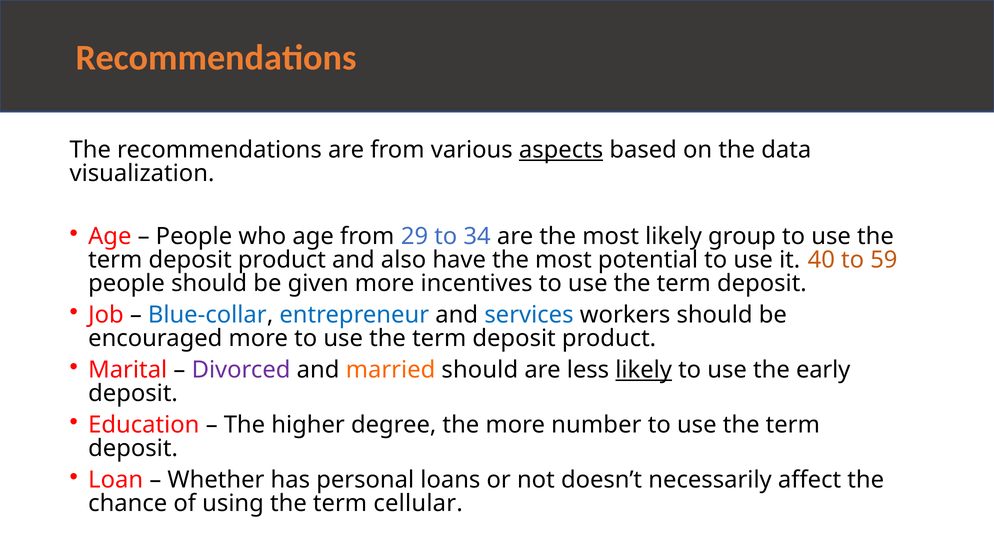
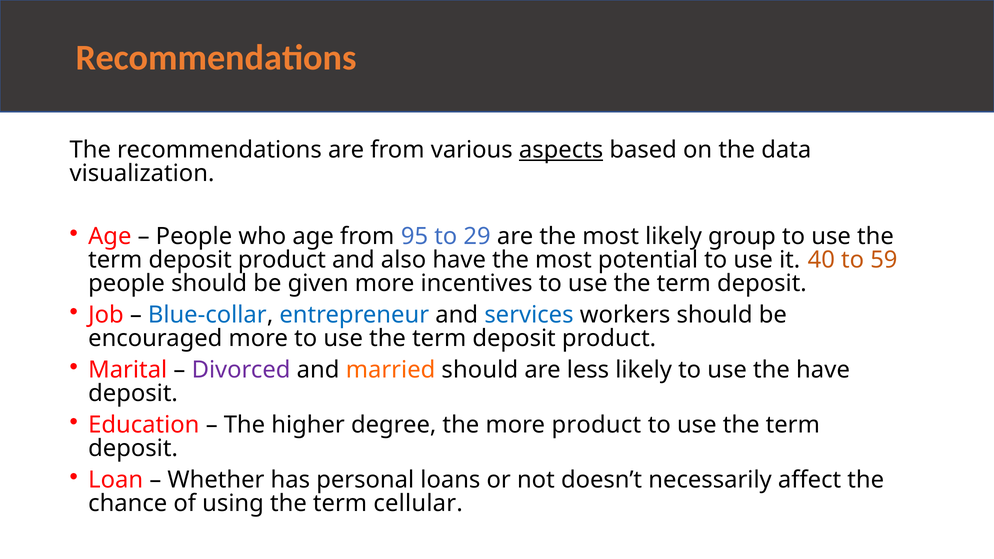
29: 29 -> 95
34: 34 -> 29
likely at (644, 370) underline: present -> none
the early: early -> have
more number: number -> product
